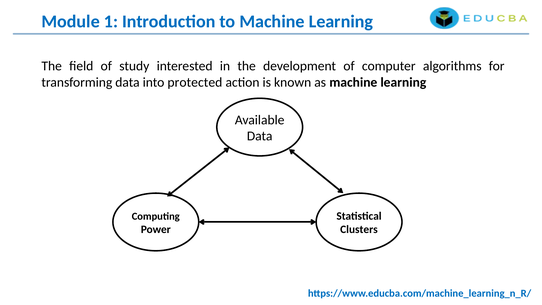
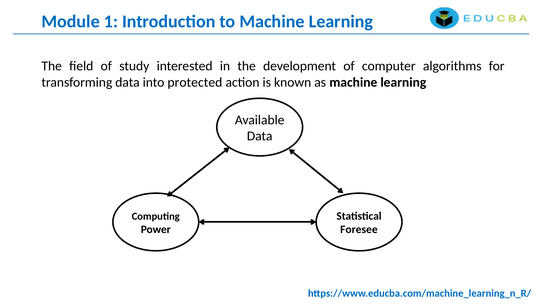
Clusters: Clusters -> Foresee
